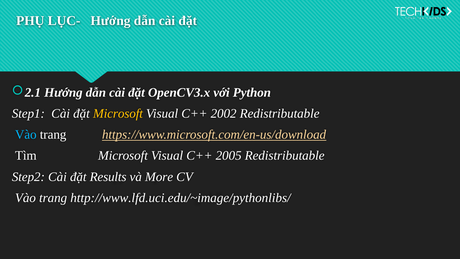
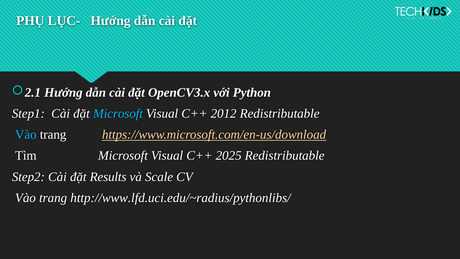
Microsoft at (118, 114) colour: yellow -> light blue
2002: 2002 -> 2012
2005: 2005 -> 2025
More: More -> Scale
http://www.lfd.uci.edu/~image/pythonlibs/: http://www.lfd.uci.edu/~image/pythonlibs/ -> http://www.lfd.uci.edu/~radius/pythonlibs/
